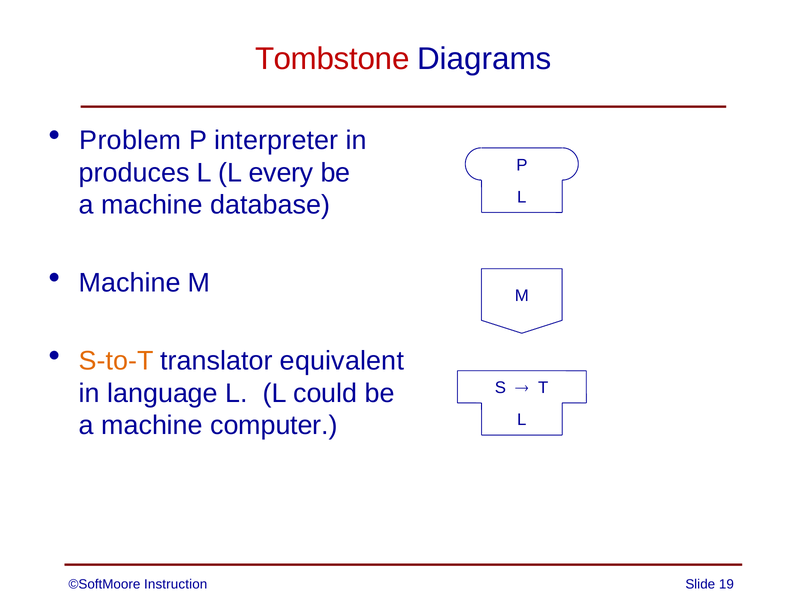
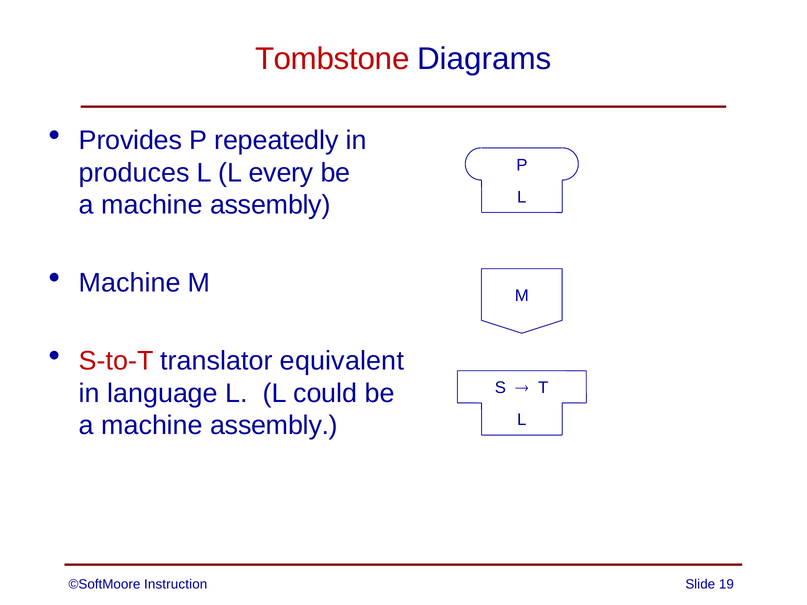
Problem: Problem -> Provides
interpreter: interpreter -> repeatedly
database at (270, 205): database -> assembly
S-to-T colour: orange -> red
computer at (274, 426): computer -> assembly
